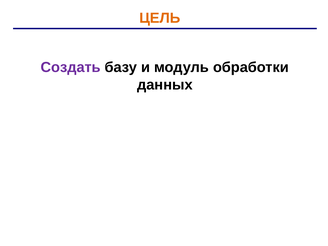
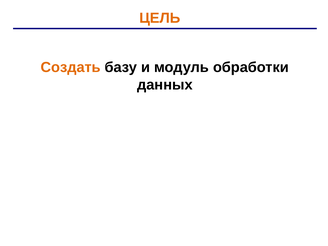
Создать colour: purple -> orange
